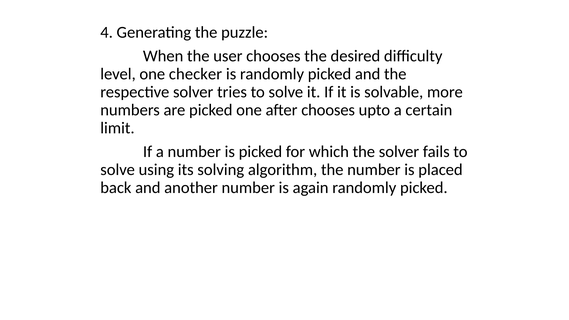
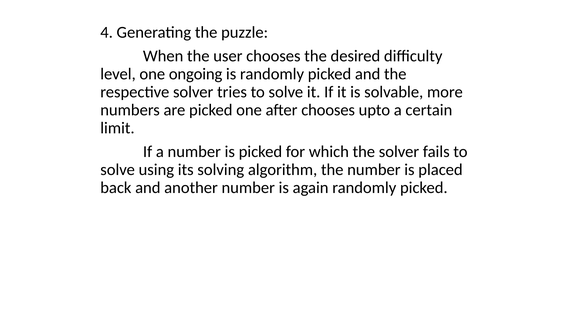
checker: checker -> ongoing
